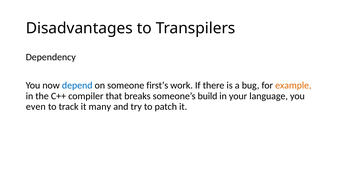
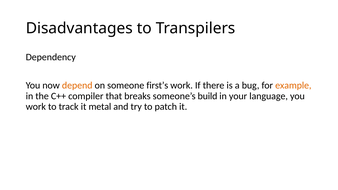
depend colour: blue -> orange
even at (36, 107): even -> work
many: many -> metal
